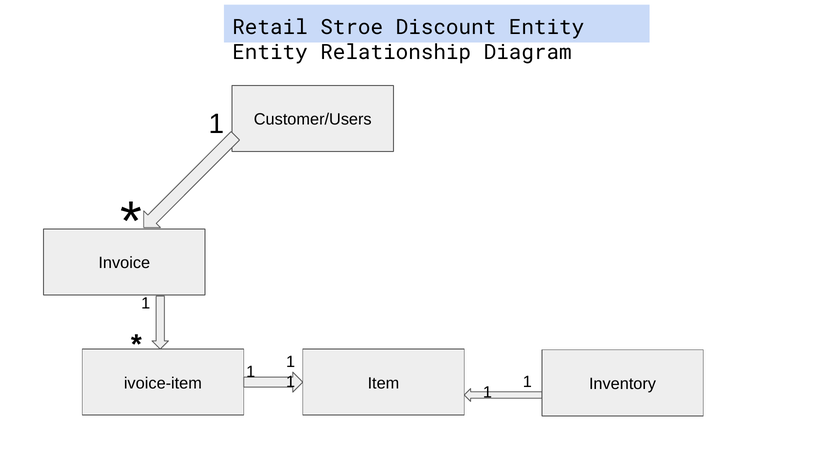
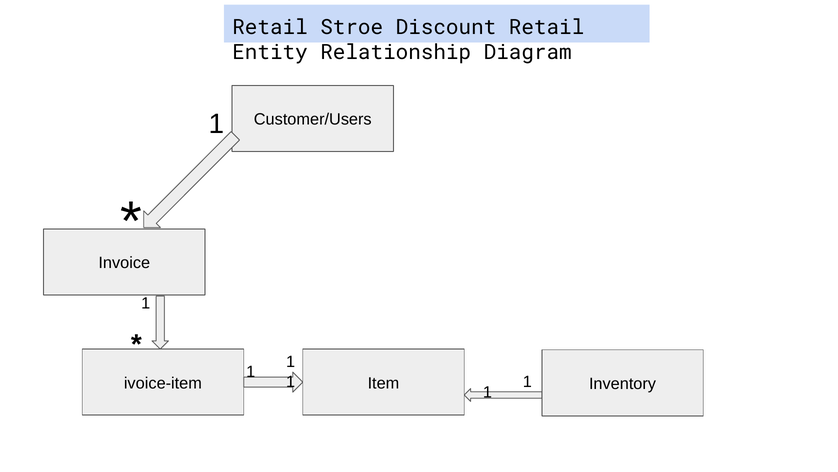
Discount Entity: Entity -> Retail
